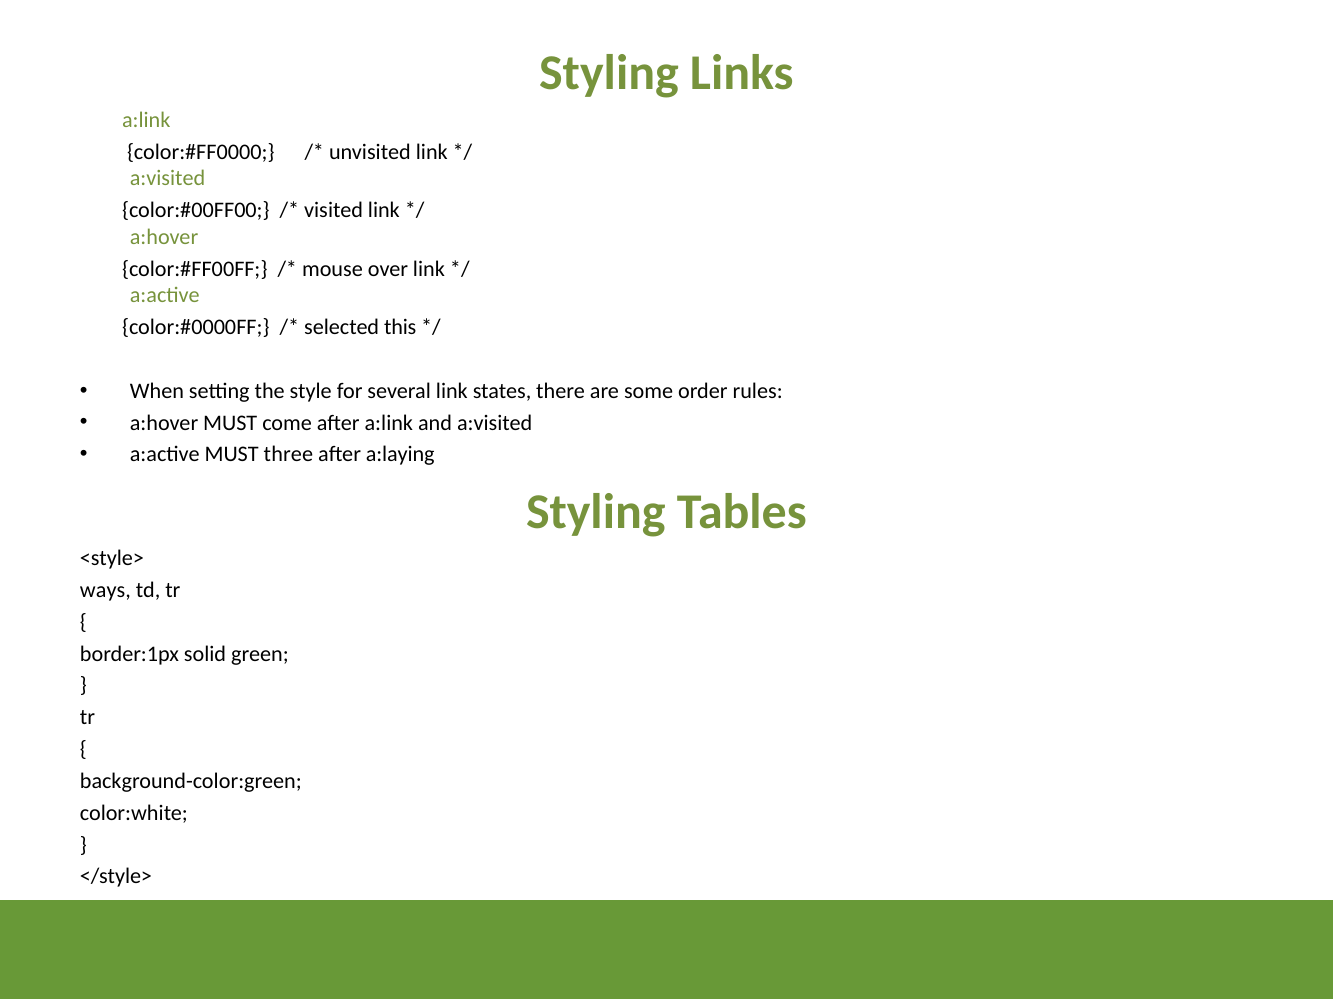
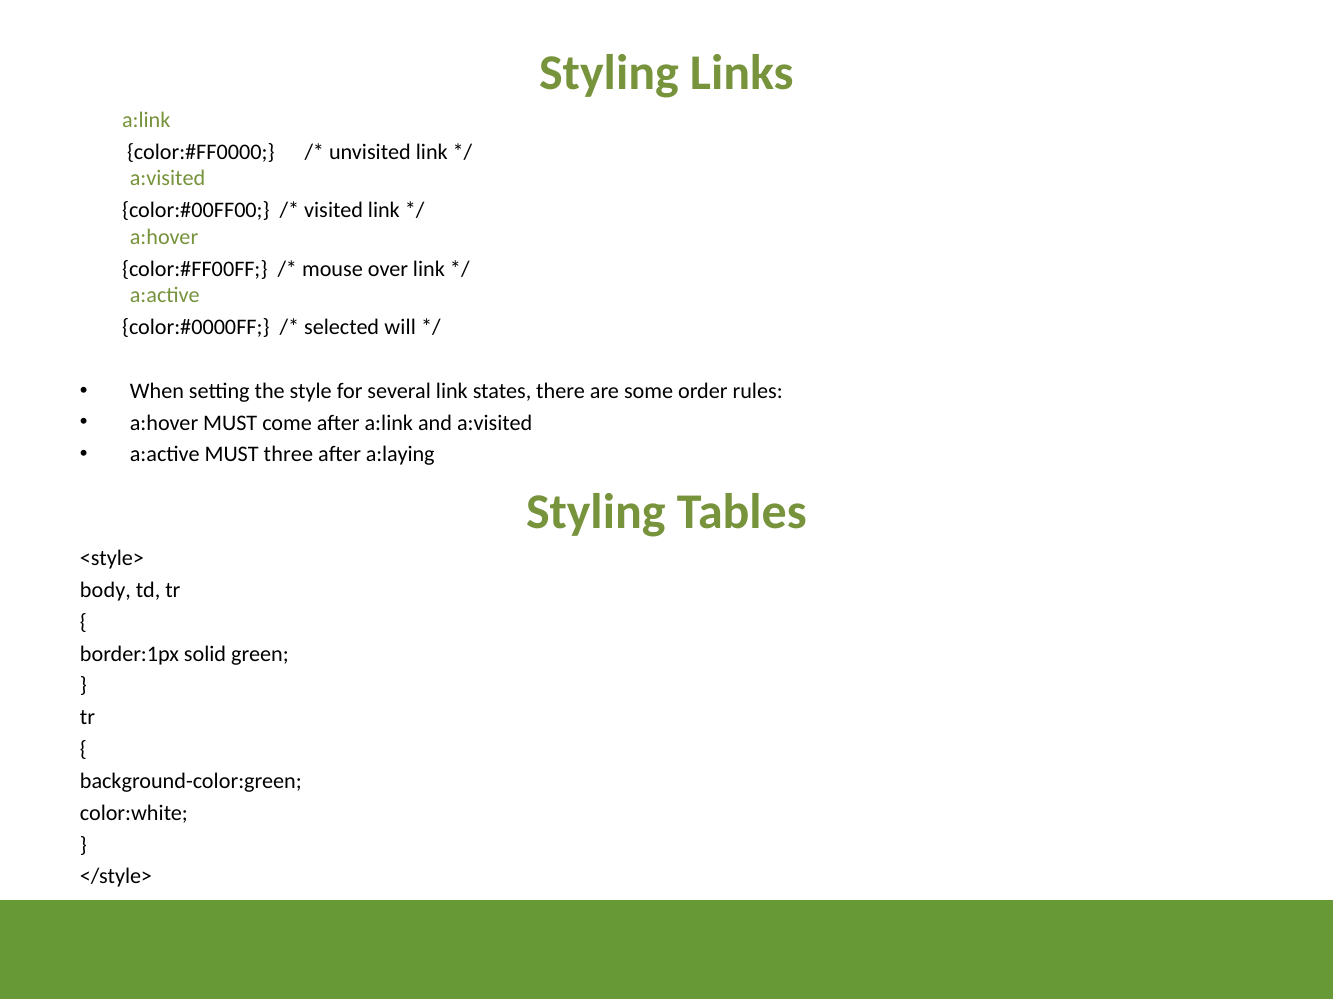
this: this -> will
ways: ways -> body
